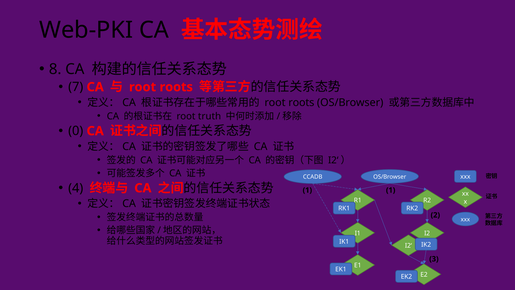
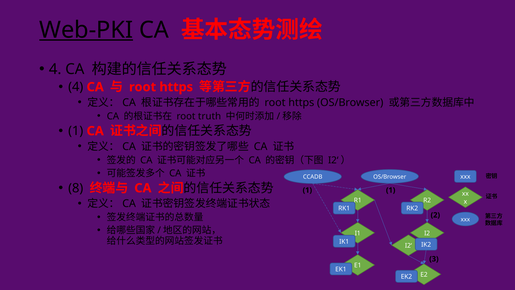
Web-PKI underline: none -> present
8 at (55, 69): 8 -> 4
7 at (76, 87): 7 -> 4
roots at (176, 87): roots -> https
roots at (301, 102): roots -> https
0 at (76, 131): 0 -> 1
4: 4 -> 8
